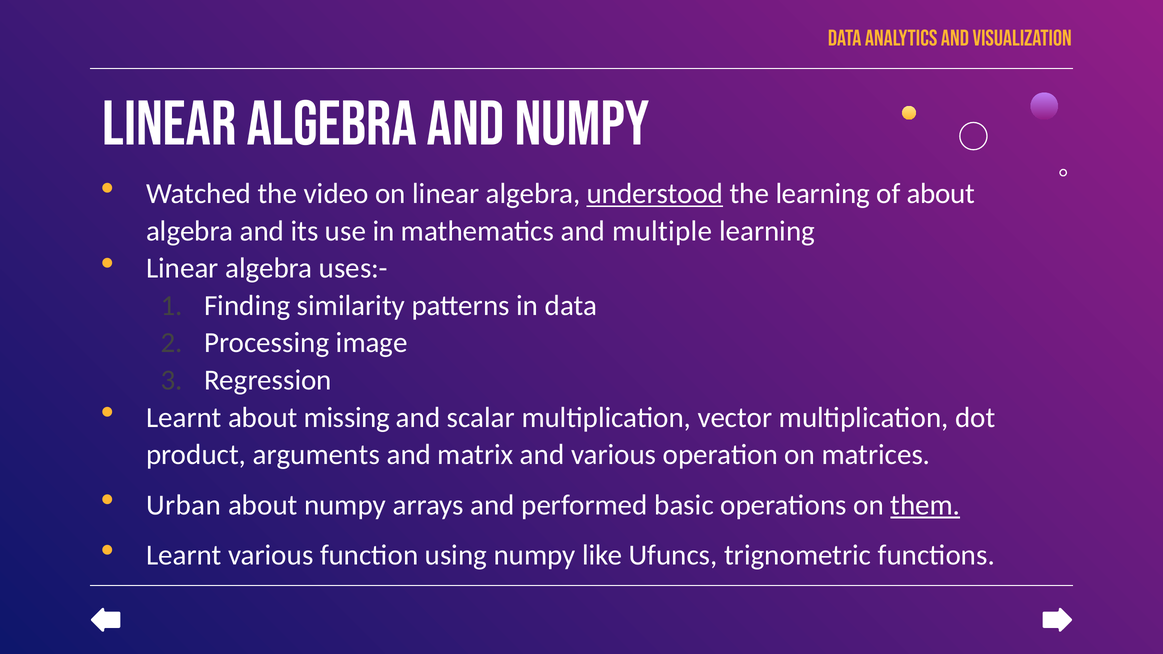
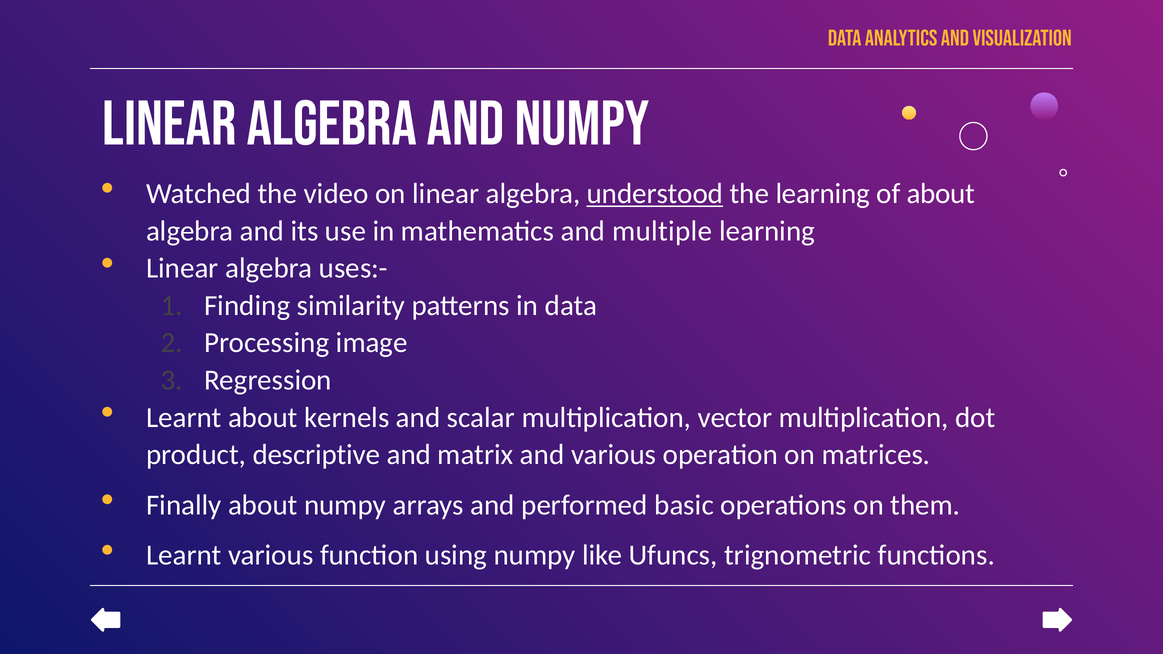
missing: missing -> kernels
arguments: arguments -> descriptive
Urban: Urban -> Finally
them underline: present -> none
